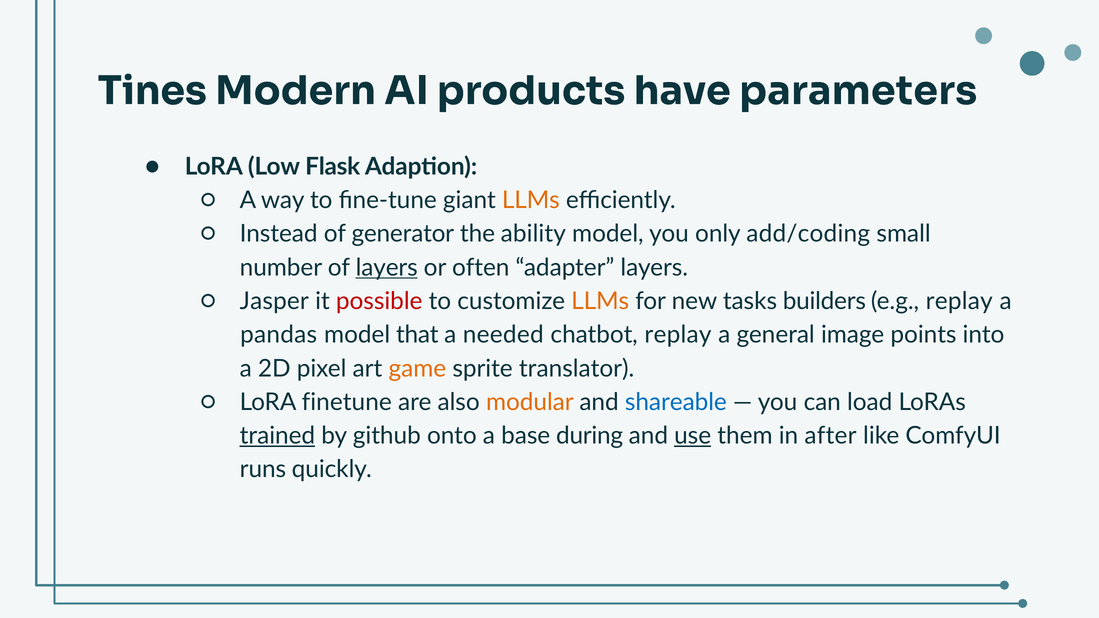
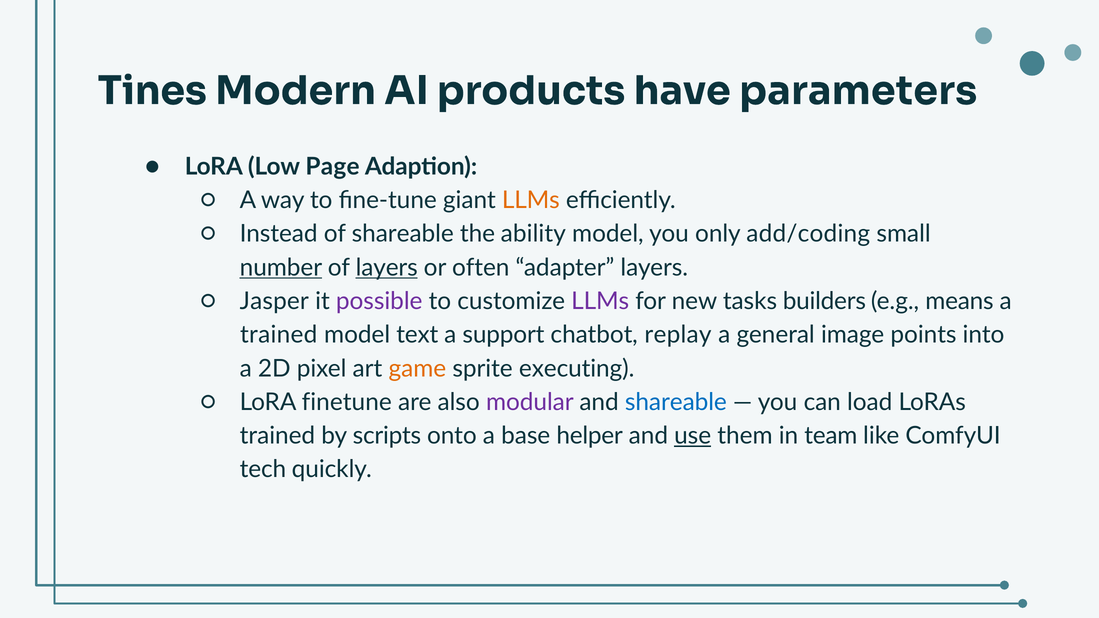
Flask: Flask -> Page
of generator: generator -> shareable
number underline: none -> present
possible colour: red -> purple
LLMs at (600, 301) colour: orange -> purple
e.g replay: replay -> means
pandas at (279, 335): pandas -> trained
that: that -> text
needed: needed -> support
translator: translator -> executing
modular colour: orange -> purple
trained at (277, 436) underline: present -> none
github: github -> scripts
during: during -> helper
after: after -> team
runs: runs -> tech
